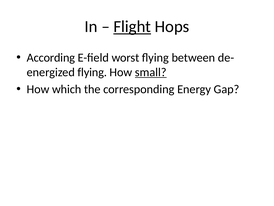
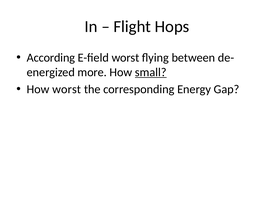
Flight underline: present -> none
flying at (92, 72): flying -> more
How which: which -> worst
